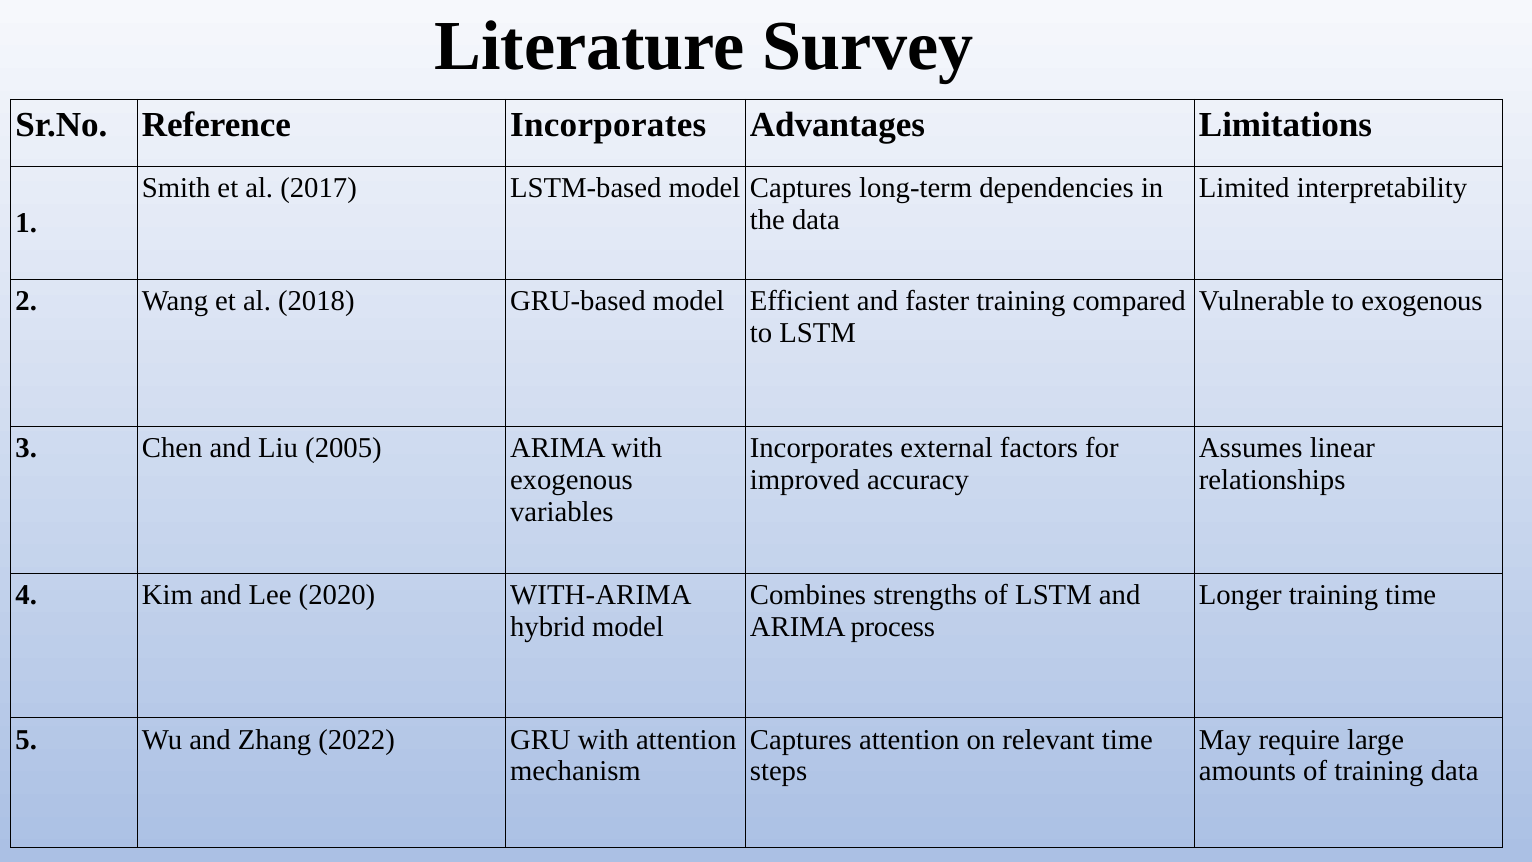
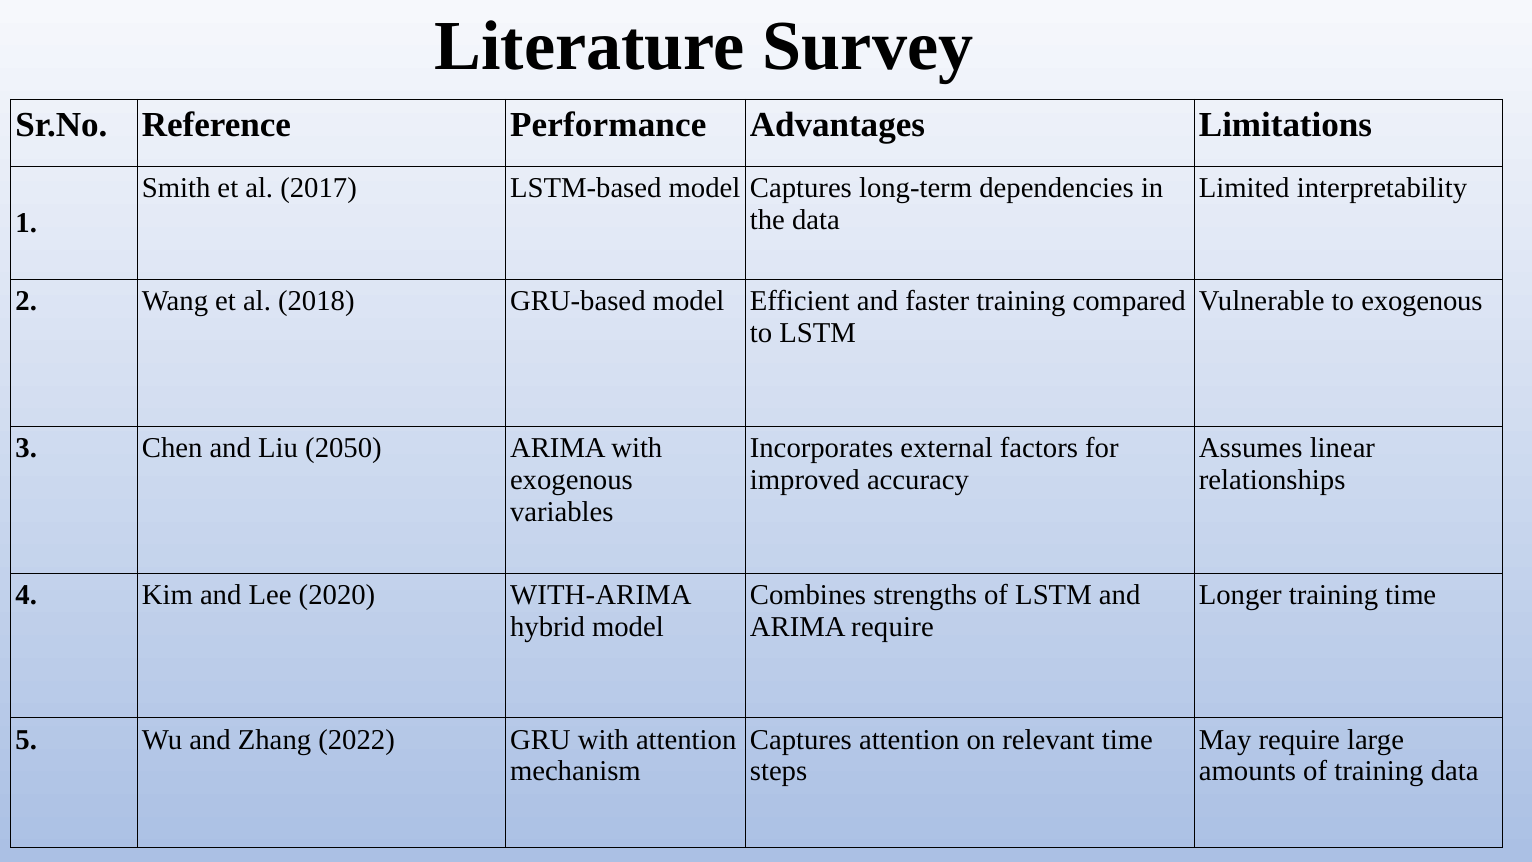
Reference Incorporates: Incorporates -> Performance
2005: 2005 -> 2050
ARIMA process: process -> require
